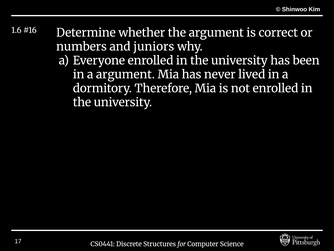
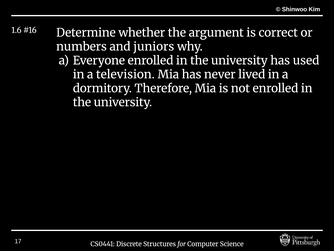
been: been -> used
a argument: argument -> television
